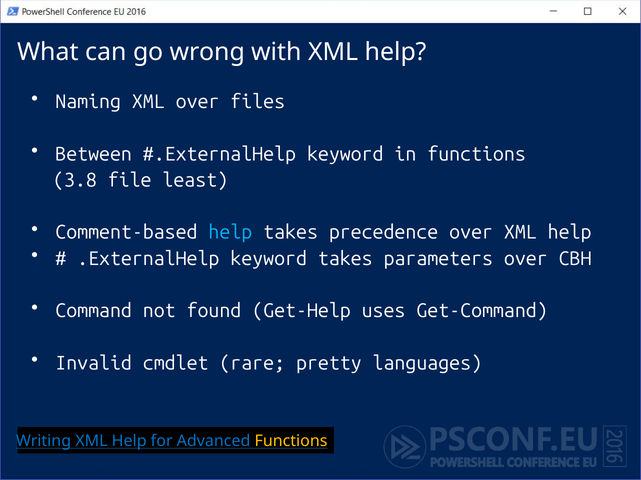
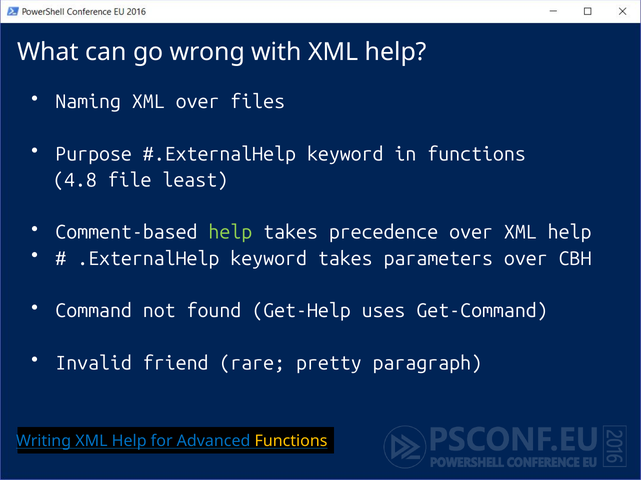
Between: Between -> Purpose
3.8: 3.8 -> 4.8
help at (230, 233) colour: light blue -> light green
cmdlet: cmdlet -> friend
languages: languages -> paragraph
